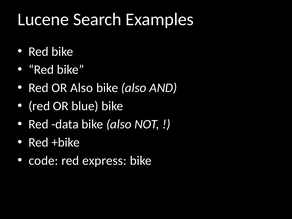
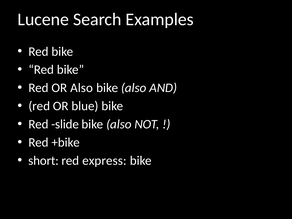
data: data -> slide
code: code -> short
